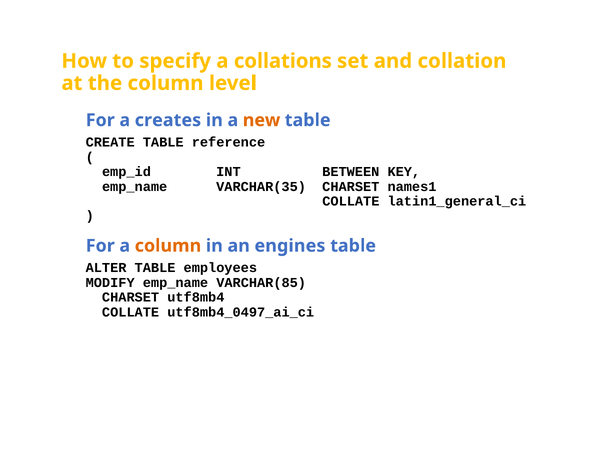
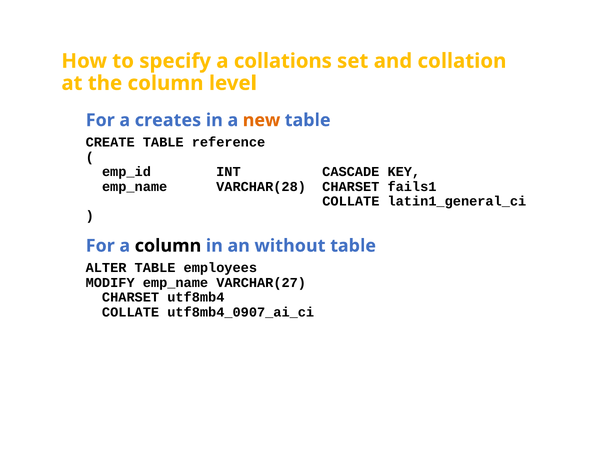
BETWEEN: BETWEEN -> CASCADE
VARCHAR(35: VARCHAR(35 -> VARCHAR(28
names1: names1 -> fails1
column at (168, 246) colour: orange -> black
engines: engines -> without
VARCHAR(85: VARCHAR(85 -> VARCHAR(27
utf8mb4_0497_ai_ci: utf8mb4_0497_ai_ci -> utf8mb4_0907_ai_ci
